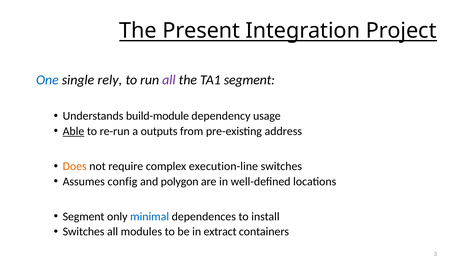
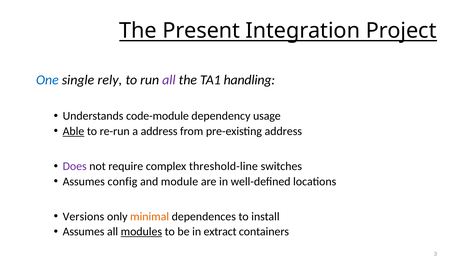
TA1 segment: segment -> handling
build-module: build-module -> code-module
a outputs: outputs -> address
Does colour: orange -> purple
execution-line: execution-line -> threshold-line
polygon: polygon -> module
Segment at (84, 217): Segment -> Versions
minimal colour: blue -> orange
Switches at (84, 232): Switches -> Assumes
modules underline: none -> present
